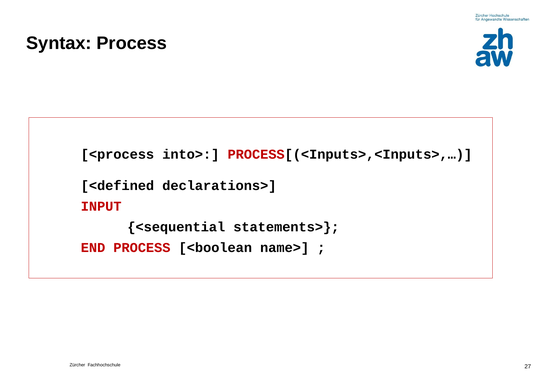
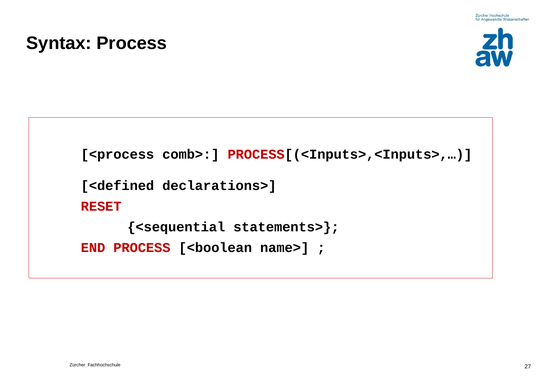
into>: into> -> comb>
INPUT: INPUT -> RESET
